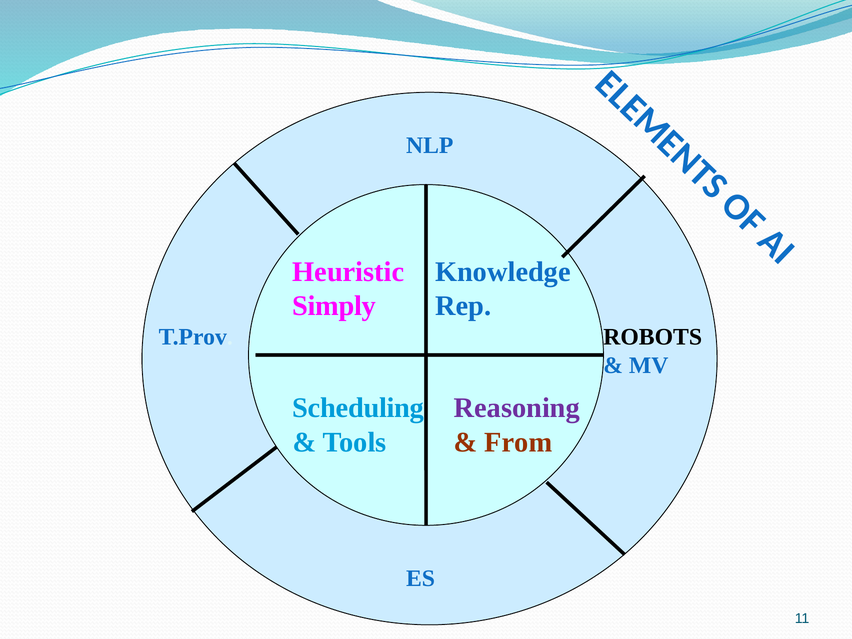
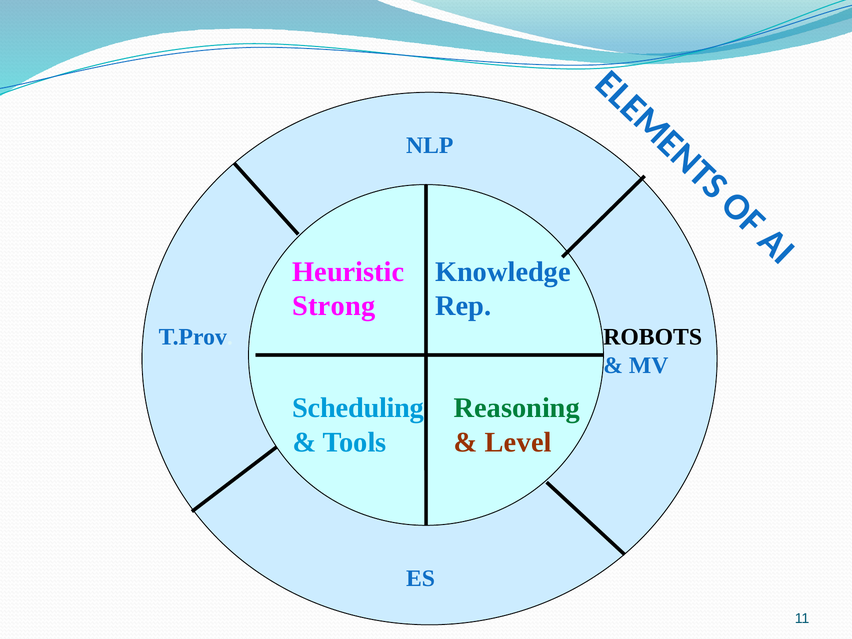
Simply: Simply -> Strong
Reasoning colour: purple -> green
From: From -> Level
